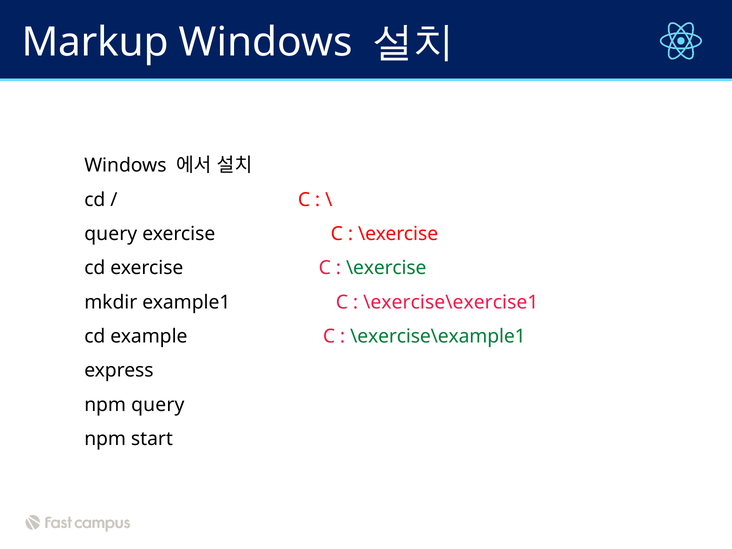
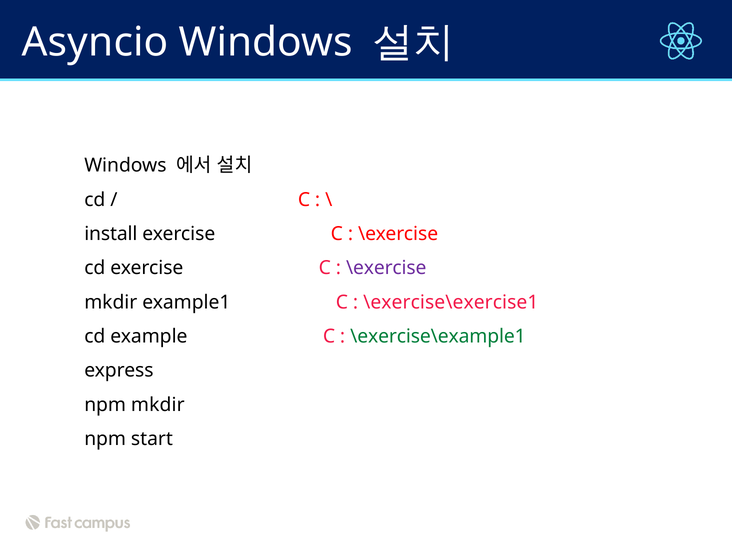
Markup: Markup -> Asyncio
query at (111, 234): query -> install
\exercise at (386, 268) colour: green -> purple
npm query: query -> mkdir
